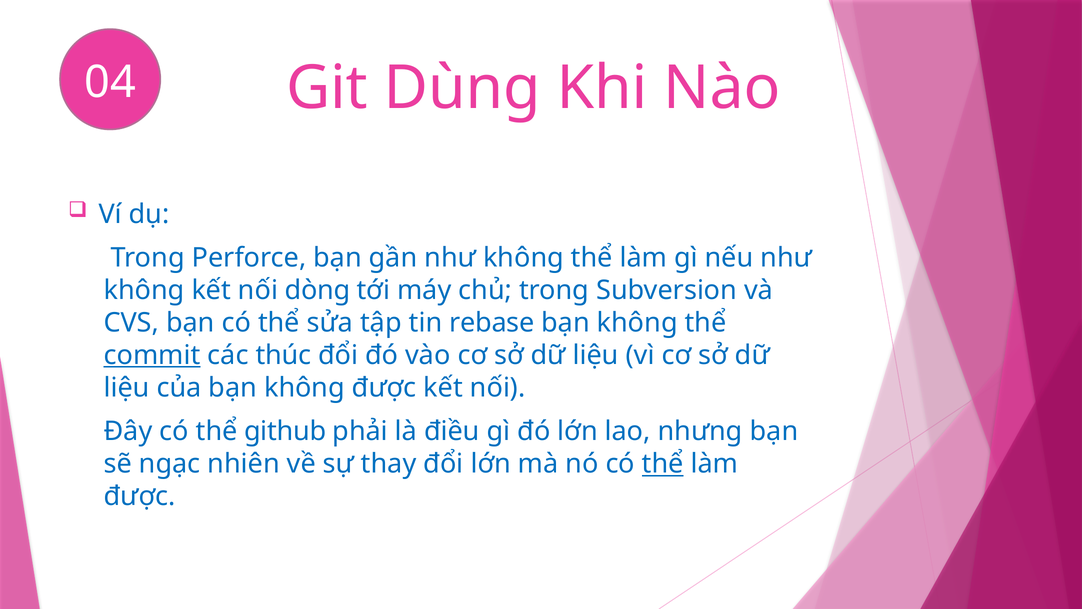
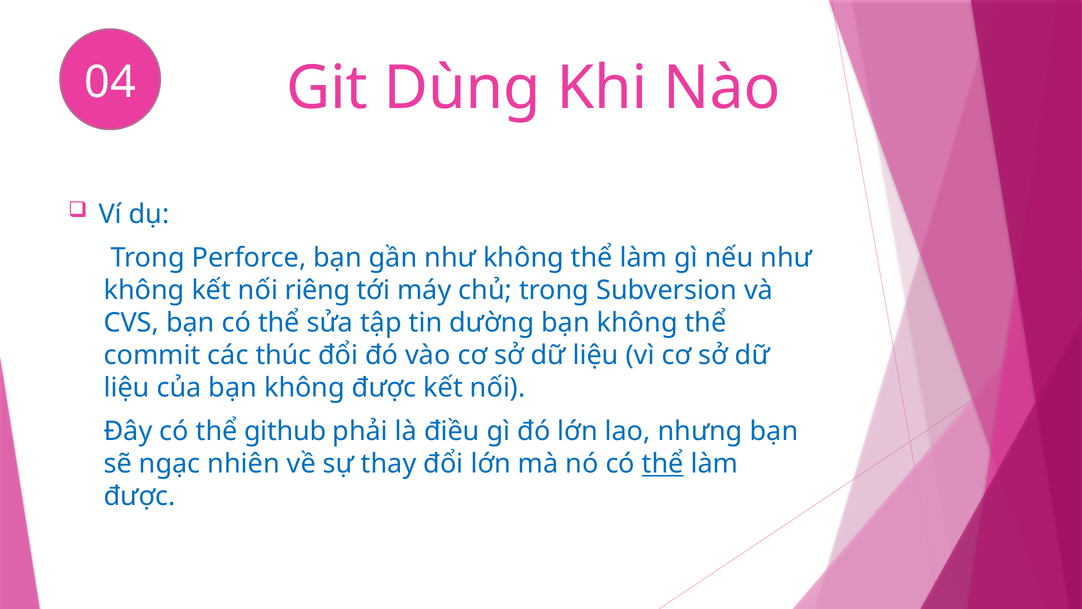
dòng: dòng -> riêng
rebase: rebase -> dường
commit underline: present -> none
